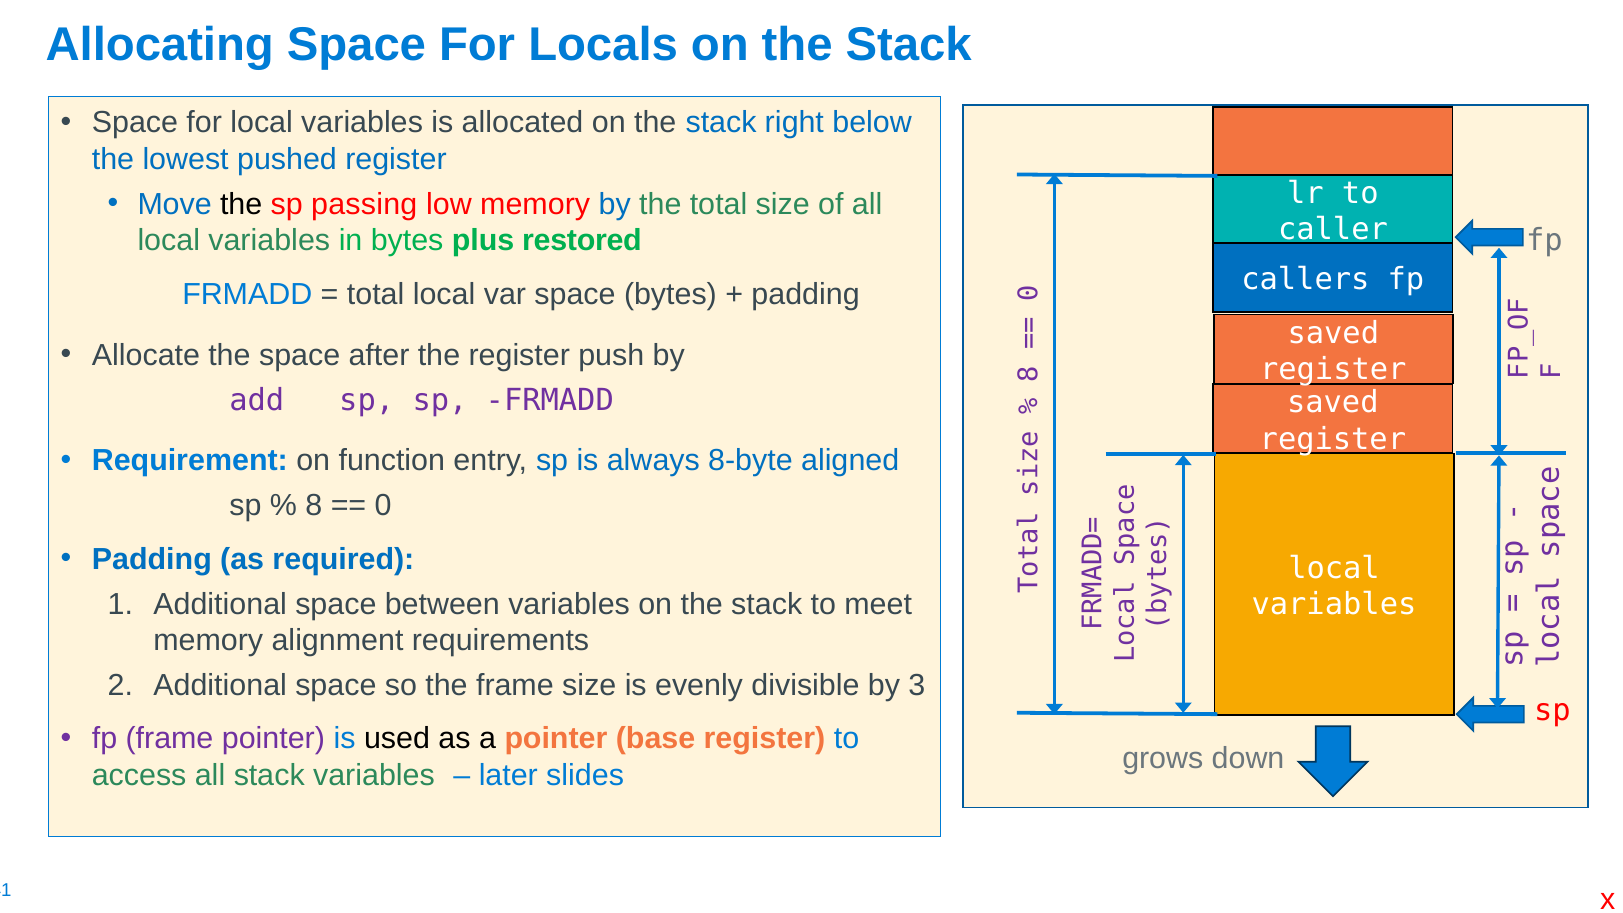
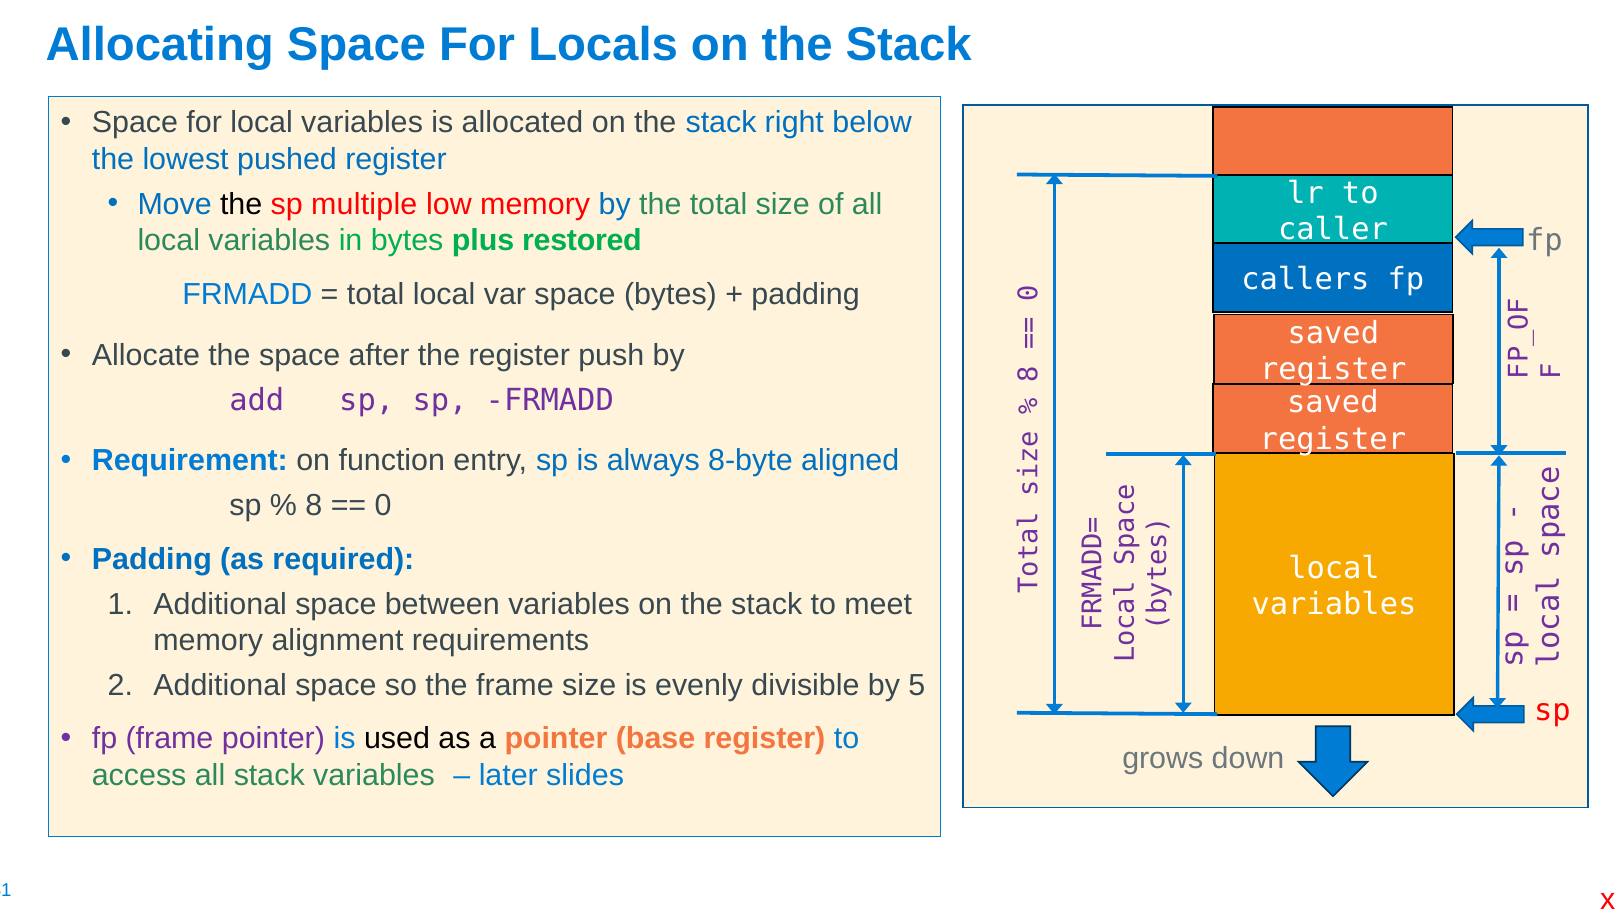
passing: passing -> multiple
3: 3 -> 5
